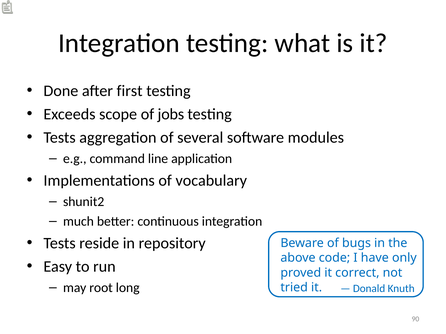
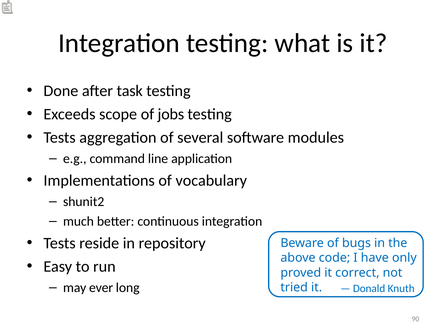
first: first -> task
root: root -> ever
